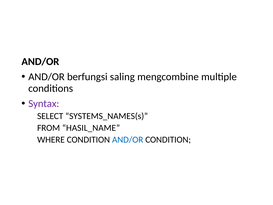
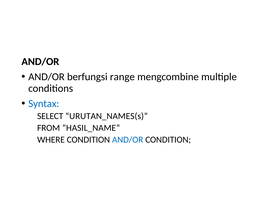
saling: saling -> range
Syntax colour: purple -> blue
SYSTEMS_NAMES(s: SYSTEMS_NAMES(s -> URUTAN_NAMES(s
